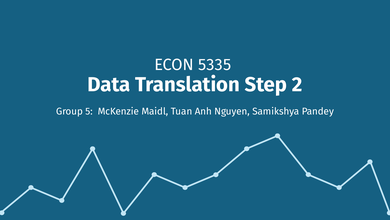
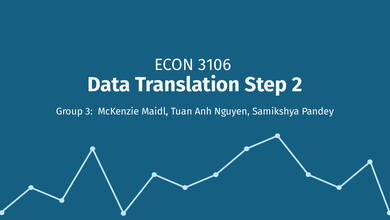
5335: 5335 -> 3106
5: 5 -> 3
